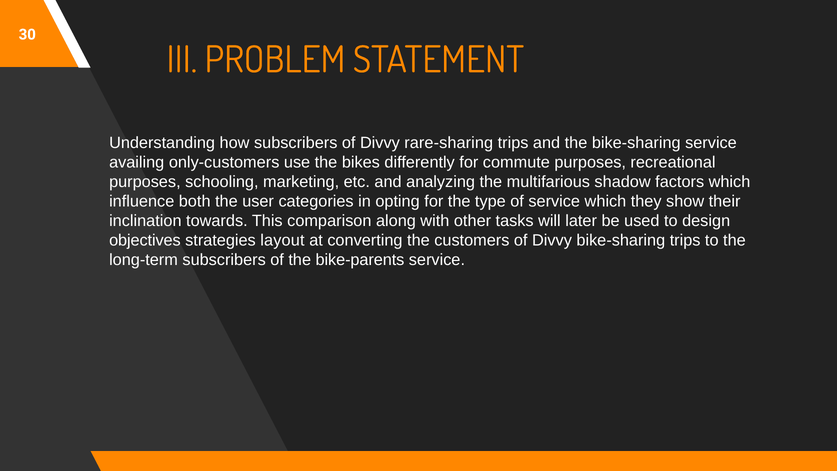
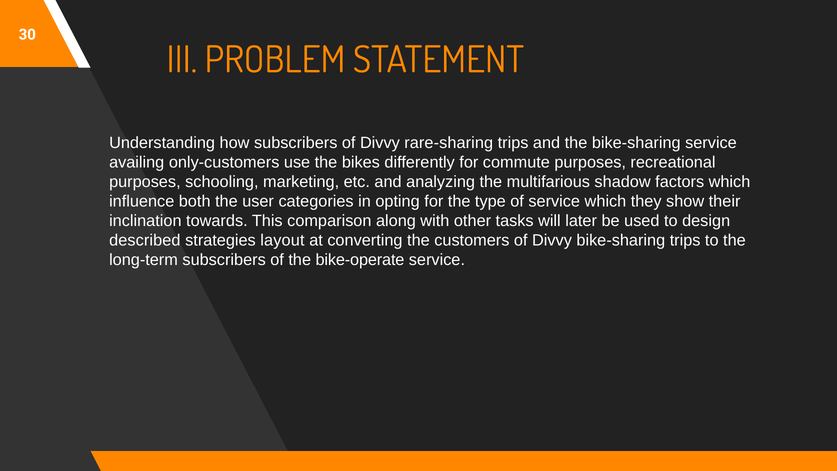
objectives: objectives -> described
bike-parents: bike-parents -> bike-operate
